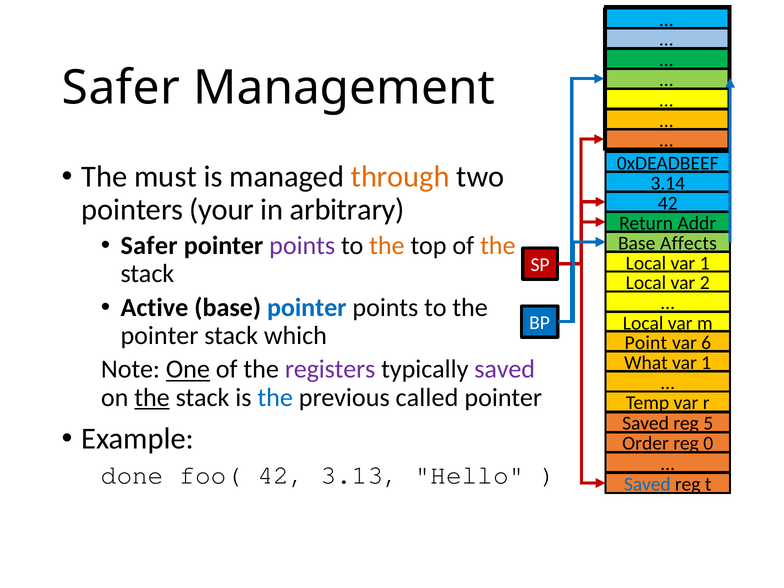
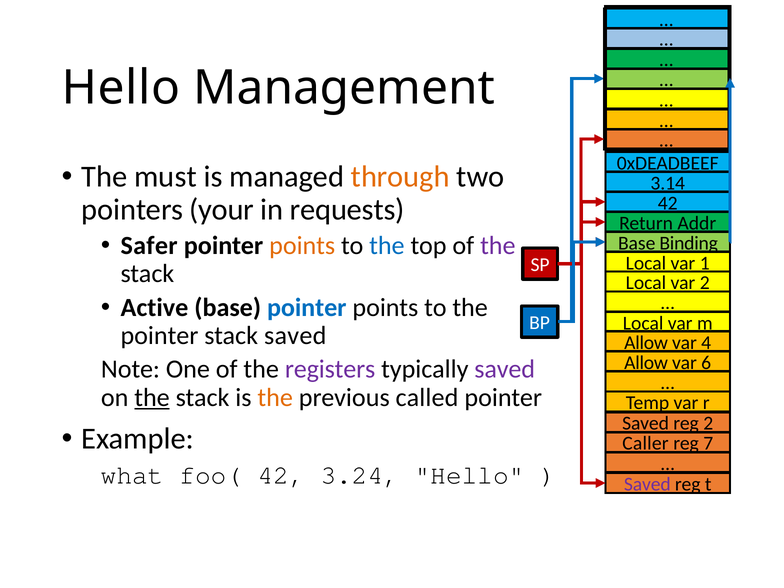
Safer at (121, 88): Safer -> Hello
arbitrary: arbitrary -> requests
points at (302, 246) colour: purple -> orange
the at (387, 246) colour: orange -> blue
the at (498, 246) colour: orange -> purple
Affects: Affects -> Binding
stack which: which -> saved
Point at (646, 343): Point -> Allow
6: 6 -> 4
What at (646, 363): What -> Allow
1 at (706, 363): 1 -> 6
One underline: present -> none
the at (275, 398) colour: blue -> orange
reg 5: 5 -> 2
Order: Order -> Caller
0: 0 -> 7
done: done -> what
3.13: 3.13 -> 3.24
Saved at (647, 484) colour: blue -> purple
